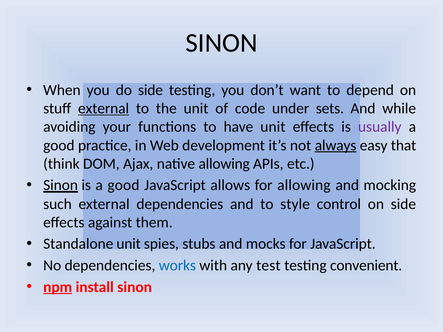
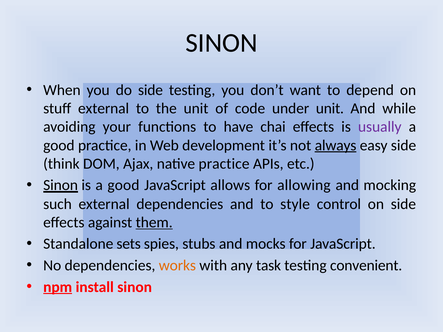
external at (104, 108) underline: present -> none
under sets: sets -> unit
have unit: unit -> chai
easy that: that -> side
native allowing: allowing -> practice
them underline: none -> present
Standalone unit: unit -> sets
works colour: blue -> orange
test: test -> task
